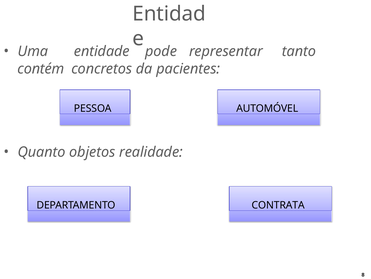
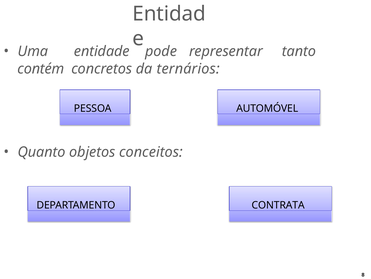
pacientes: pacientes -> ternários
realidade: realidade -> conceitos
